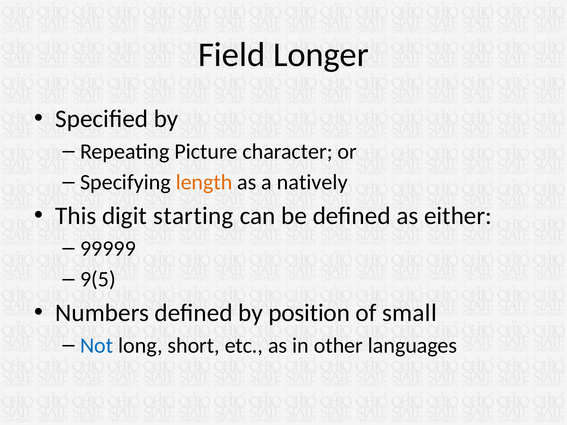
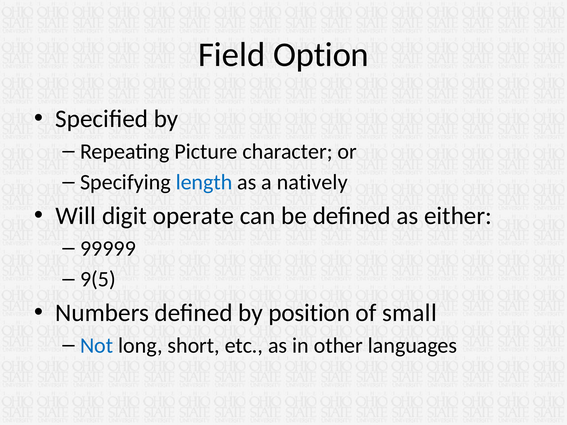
Longer: Longer -> Option
length colour: orange -> blue
This: This -> Will
starting: starting -> operate
